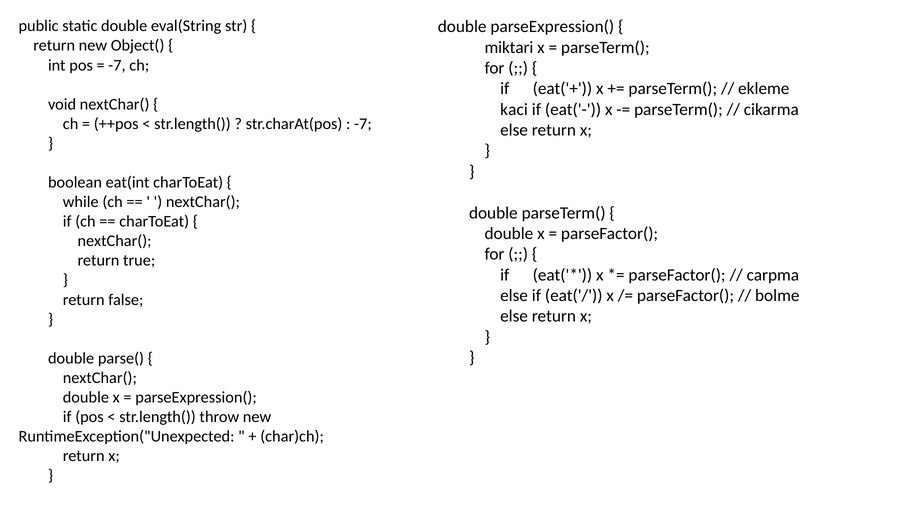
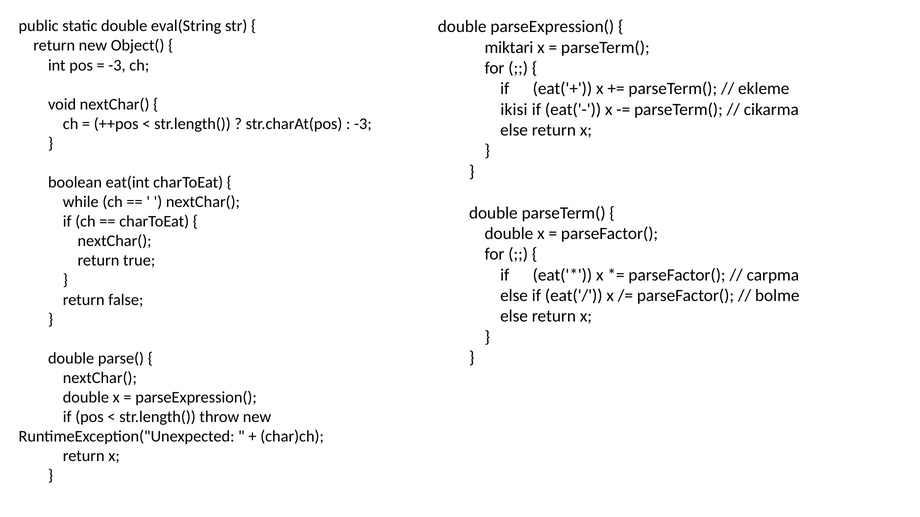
-7 at (117, 65): -7 -> -3
kaci: kaci -> ikisi
-7 at (363, 124): -7 -> -3
